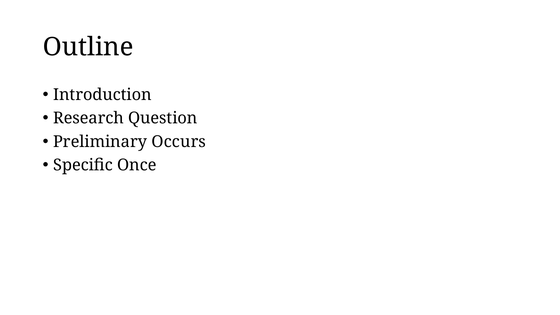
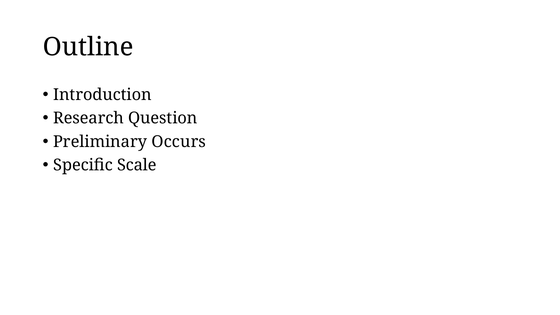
Once: Once -> Scale
